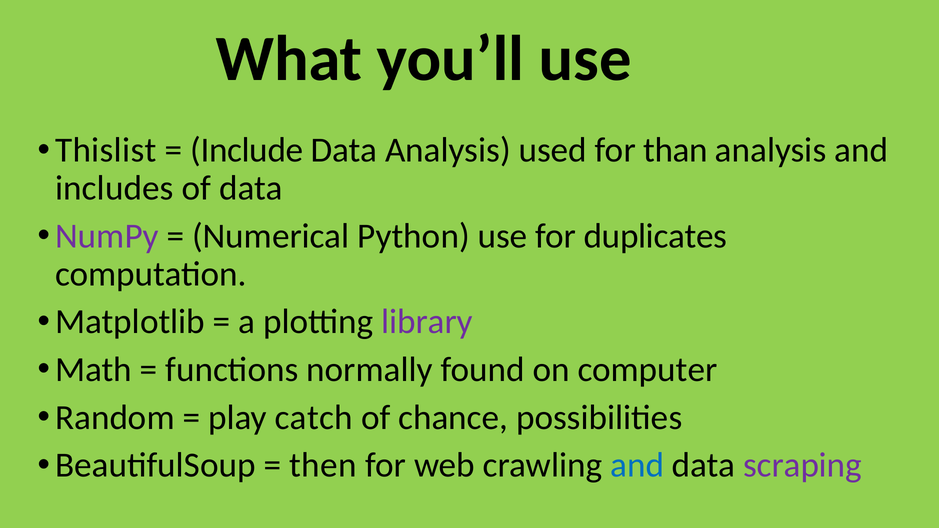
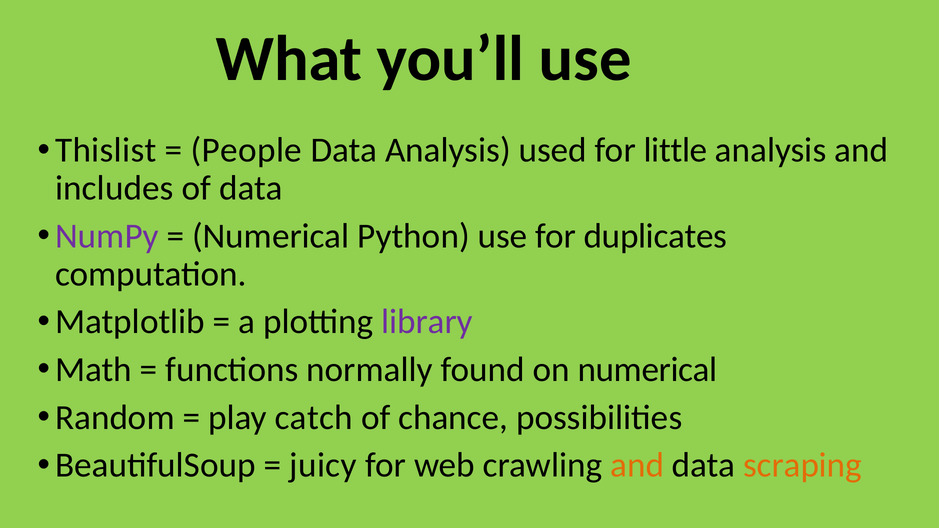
Include: Include -> People
than: than -> little
on computer: computer -> numerical
then: then -> juicy
and at (637, 465) colour: blue -> orange
scraping colour: purple -> orange
